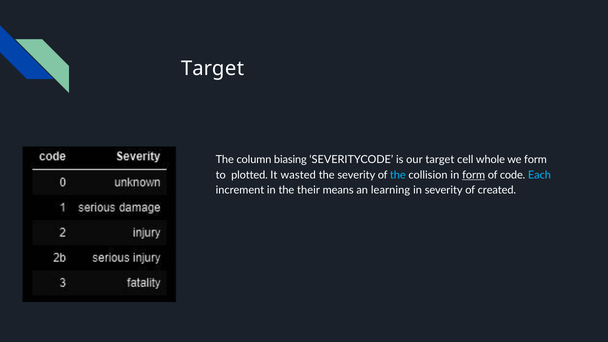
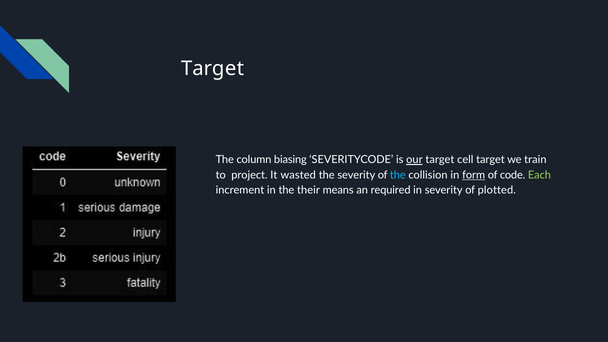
our underline: none -> present
cell whole: whole -> target
we form: form -> train
plotted: plotted -> project
Each colour: light blue -> light green
learning: learning -> required
created: created -> plotted
